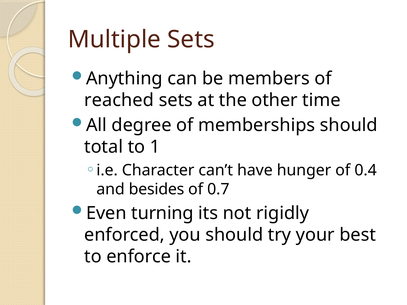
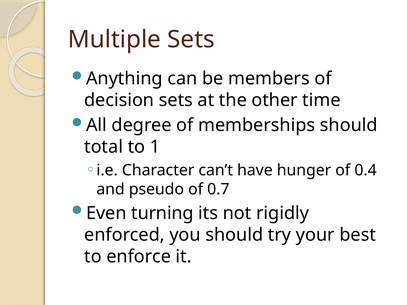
reached: reached -> decision
besides: besides -> pseudo
